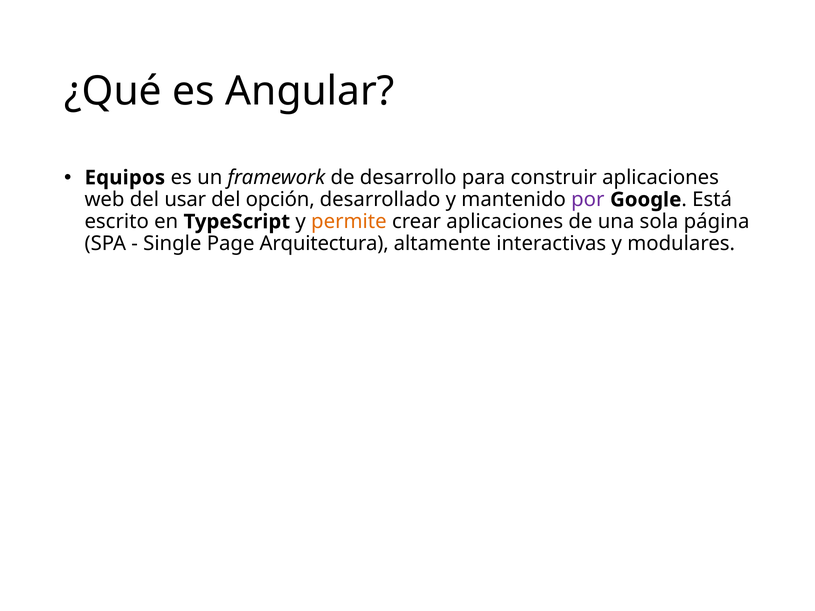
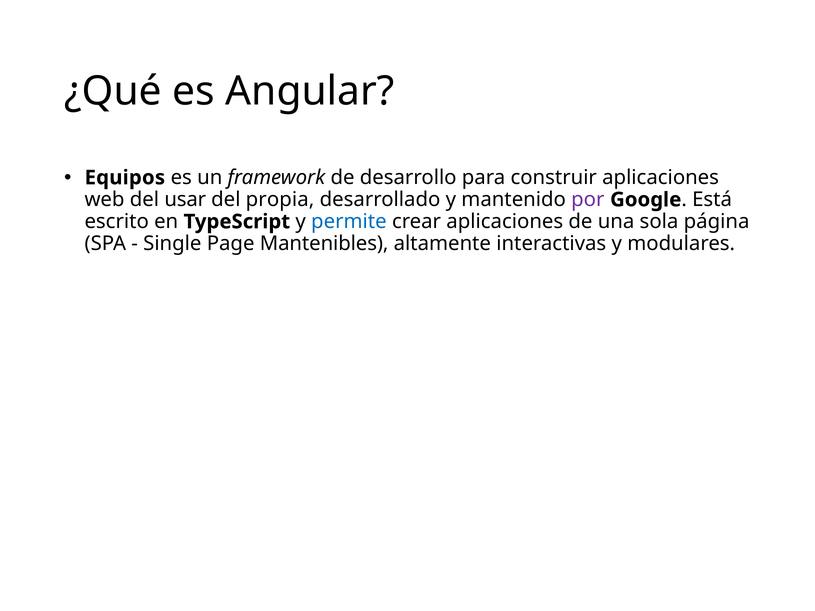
opción: opción -> propia
permite colour: orange -> blue
Arquitectura: Arquitectura -> Mantenibles
